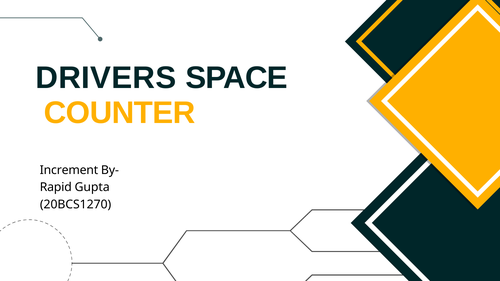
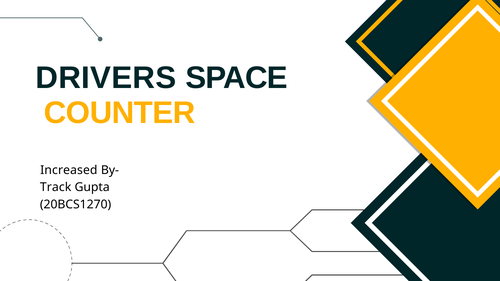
Increment: Increment -> Increased
Rapid: Rapid -> Track
